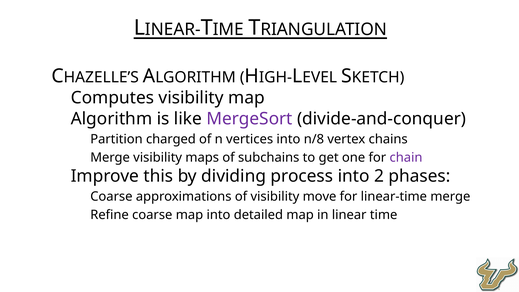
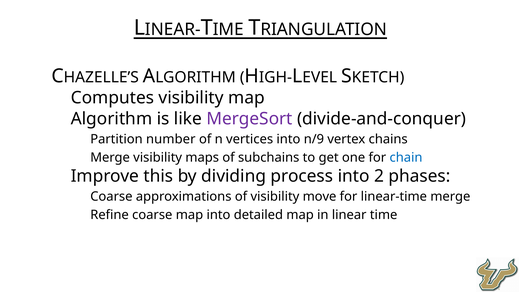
charged: charged -> number
n/8: n/8 -> n/9
chain colour: purple -> blue
